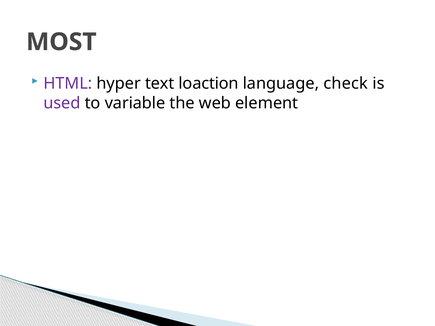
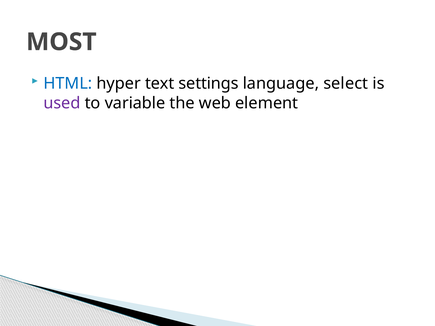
HTML colour: purple -> blue
loaction: loaction -> settings
check: check -> select
